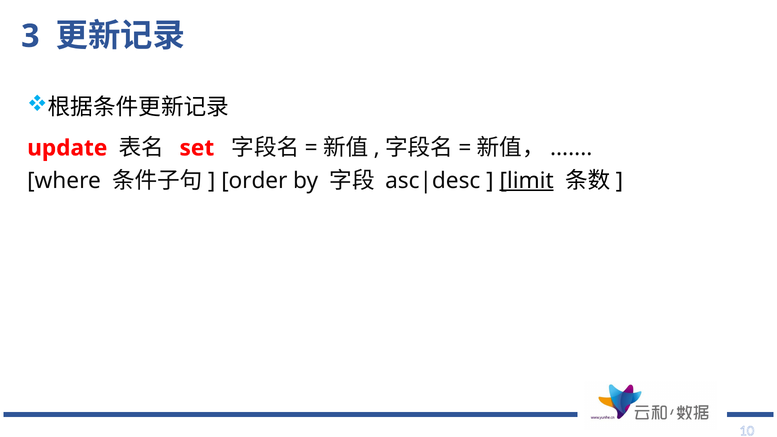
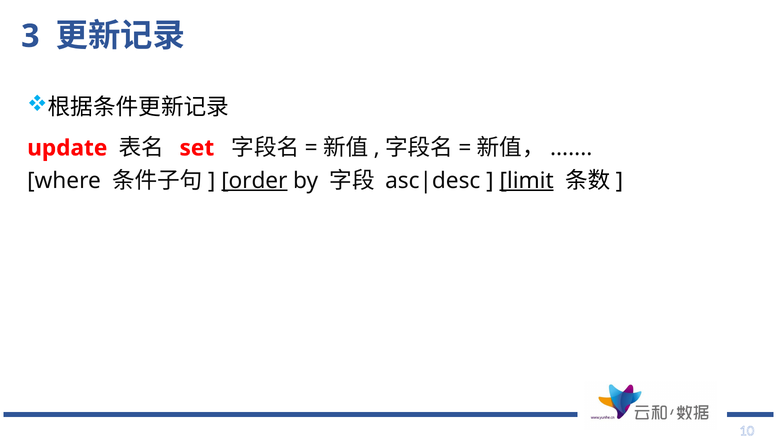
order underline: none -> present
